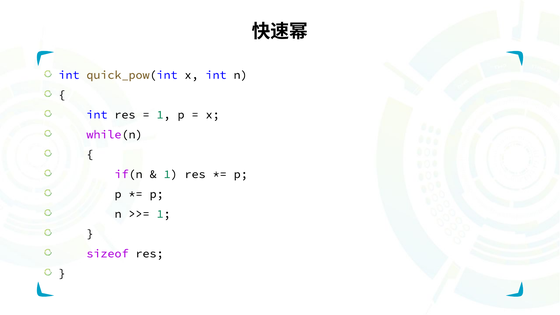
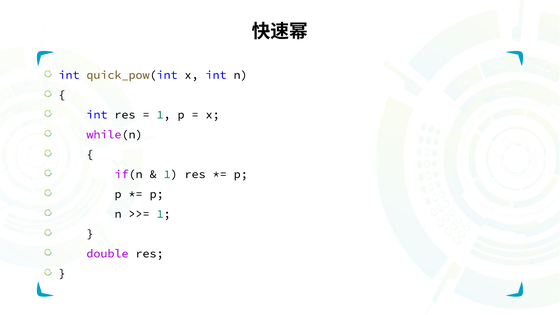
sizeof: sizeof -> double
